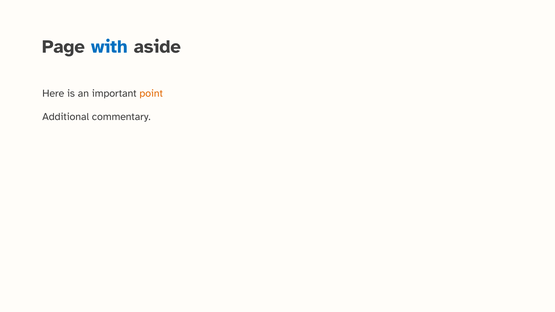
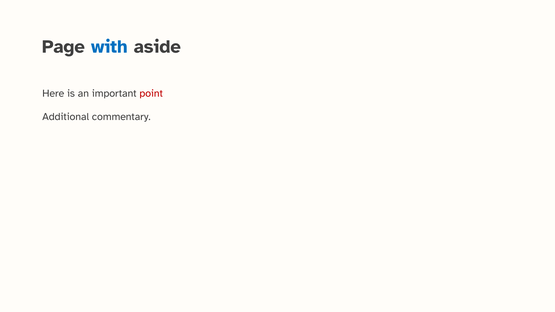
point colour: orange -> red
